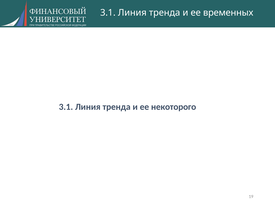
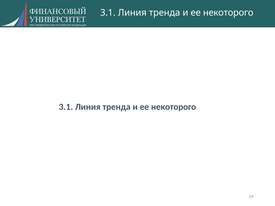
временных at (228, 13): временных -> некоторого
